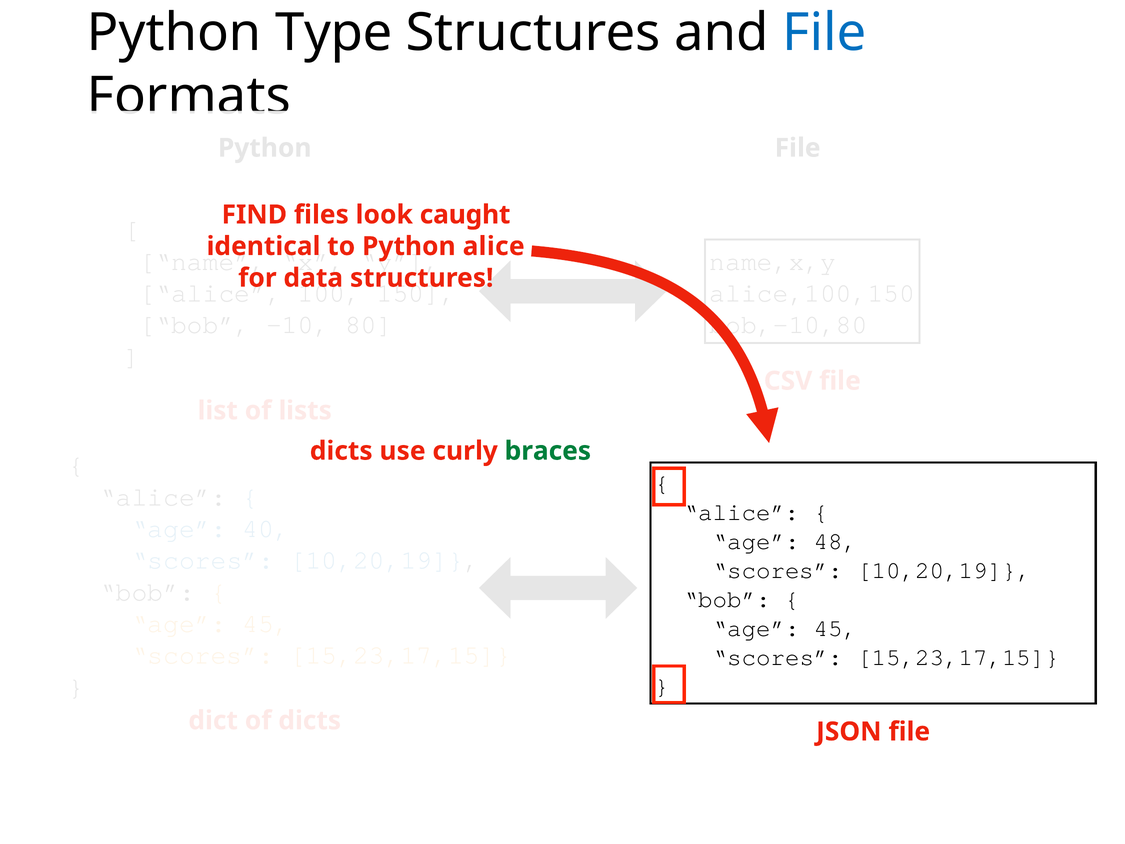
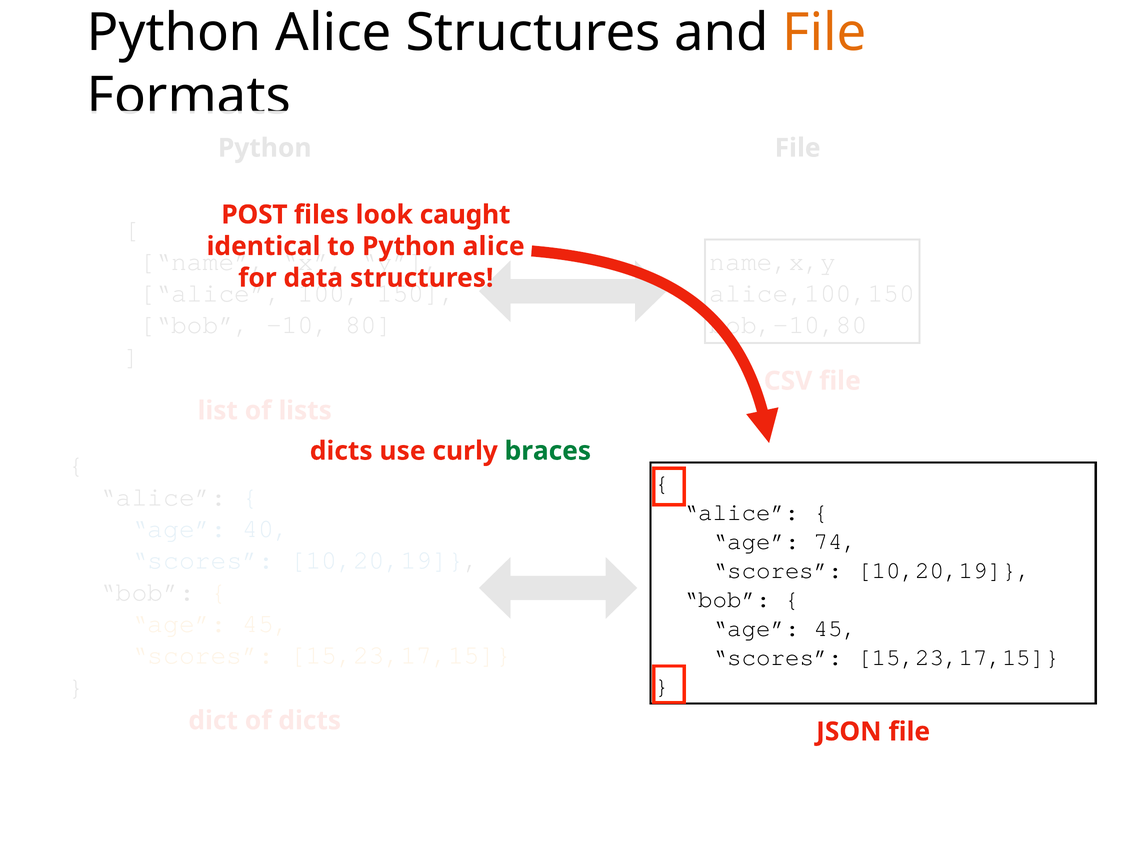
Type at (334, 33): Type -> Alice
File at (824, 33) colour: blue -> orange
FIND: FIND -> POST
48: 48 -> 74
